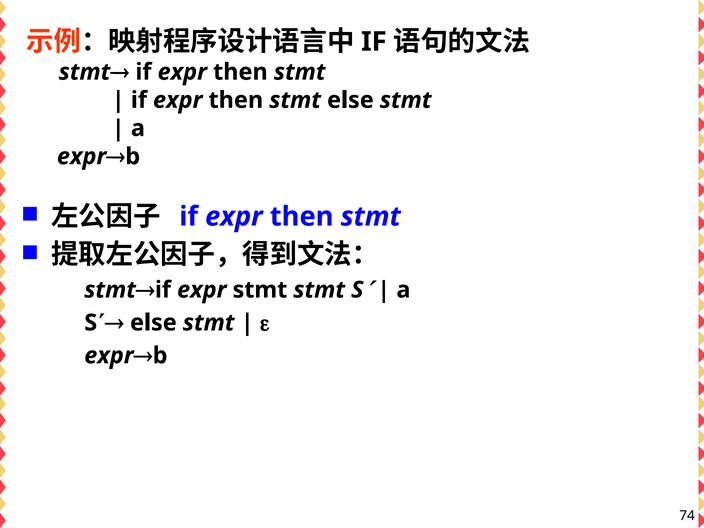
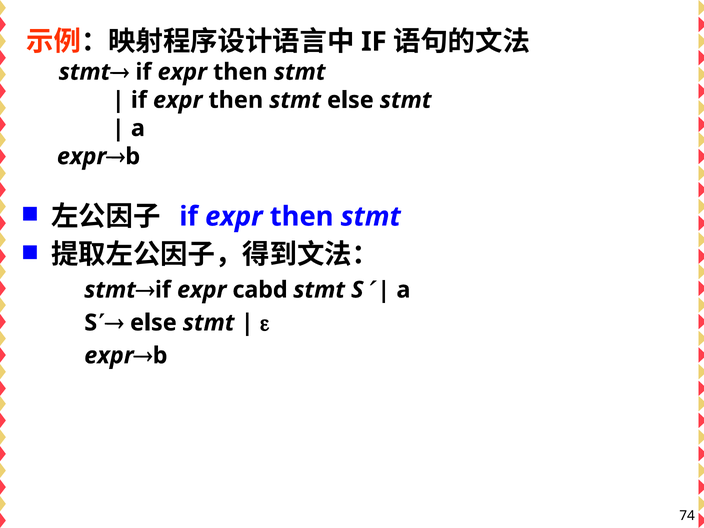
expr stmt: stmt -> cabd
